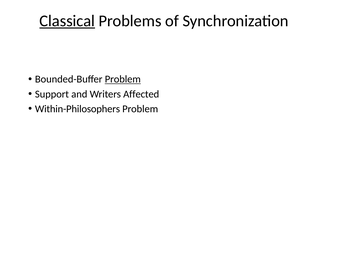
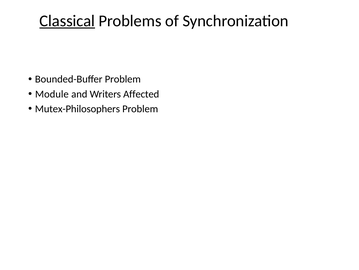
Problem at (123, 79) underline: present -> none
Support: Support -> Module
Within-Philosophers: Within-Philosophers -> Mutex-Philosophers
